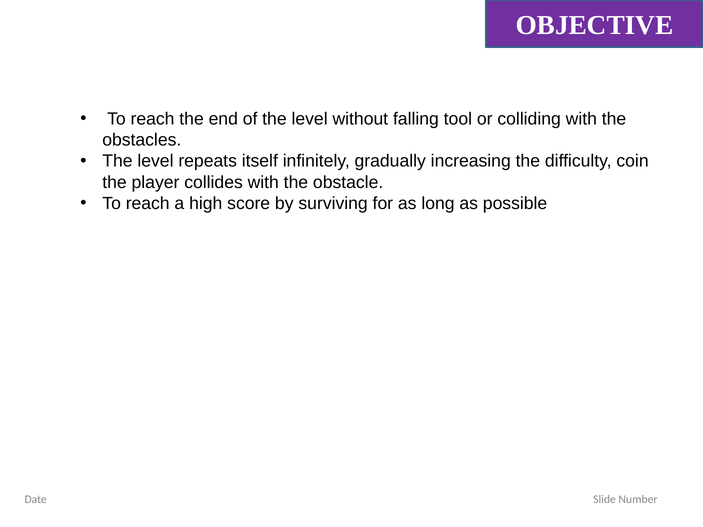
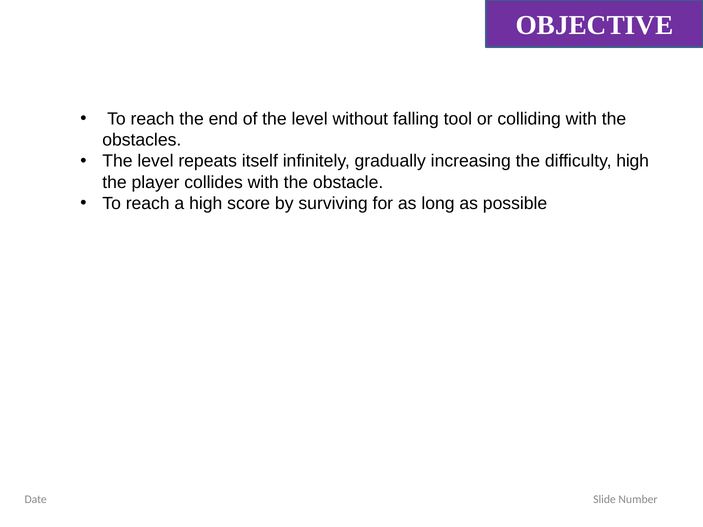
difficulty coin: coin -> high
